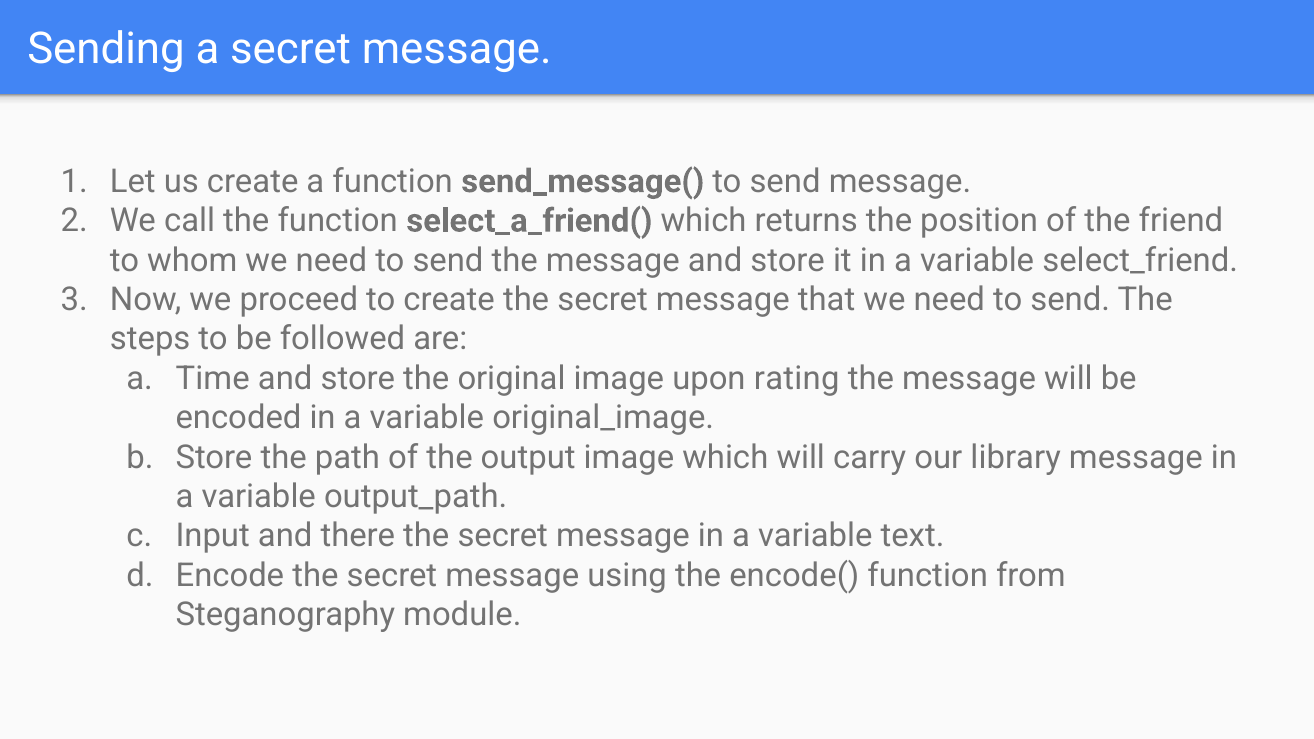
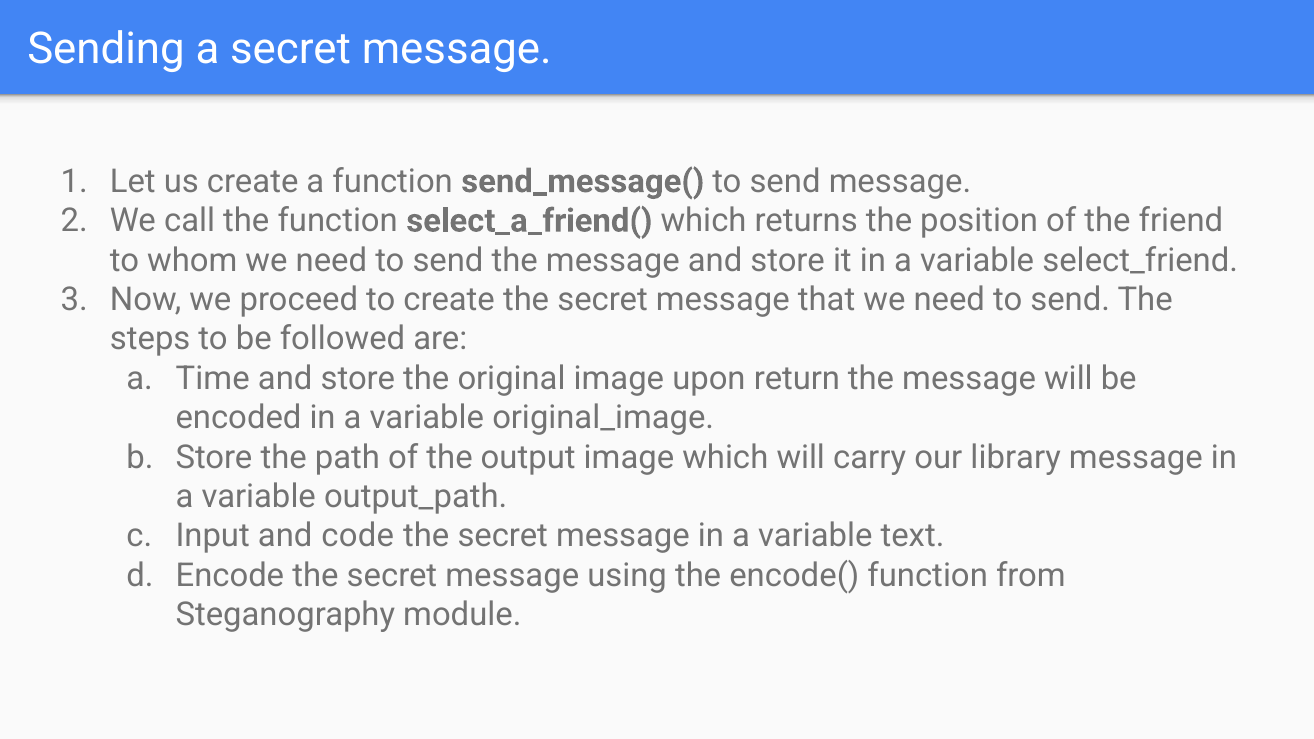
rating: rating -> return
there: there -> code
